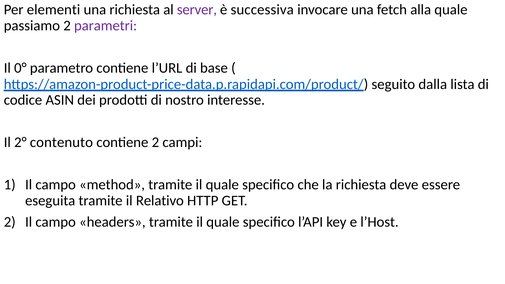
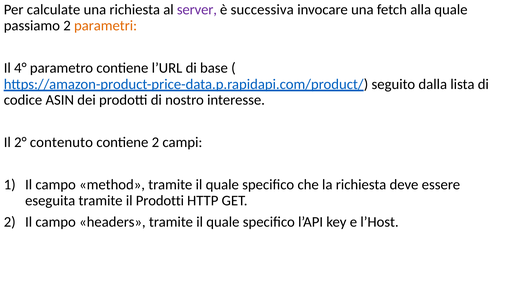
elementi: elementi -> calculate
parametri colour: purple -> orange
0°: 0° -> 4°
il Relativo: Relativo -> Prodotti
